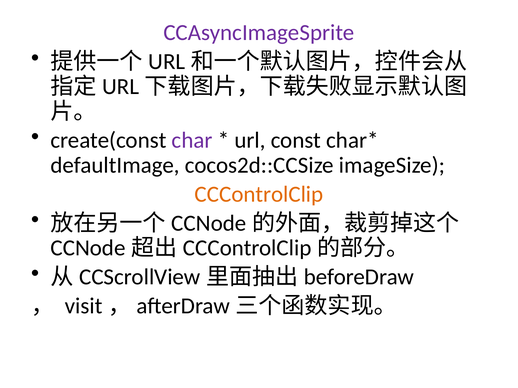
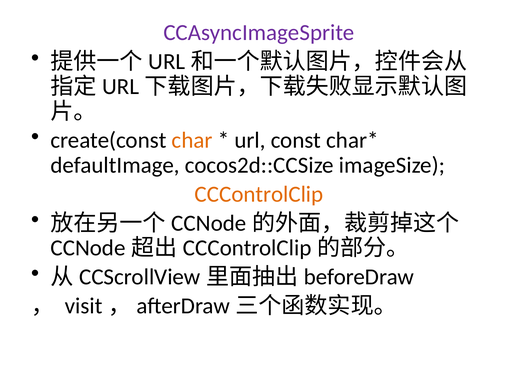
char colour: purple -> orange
